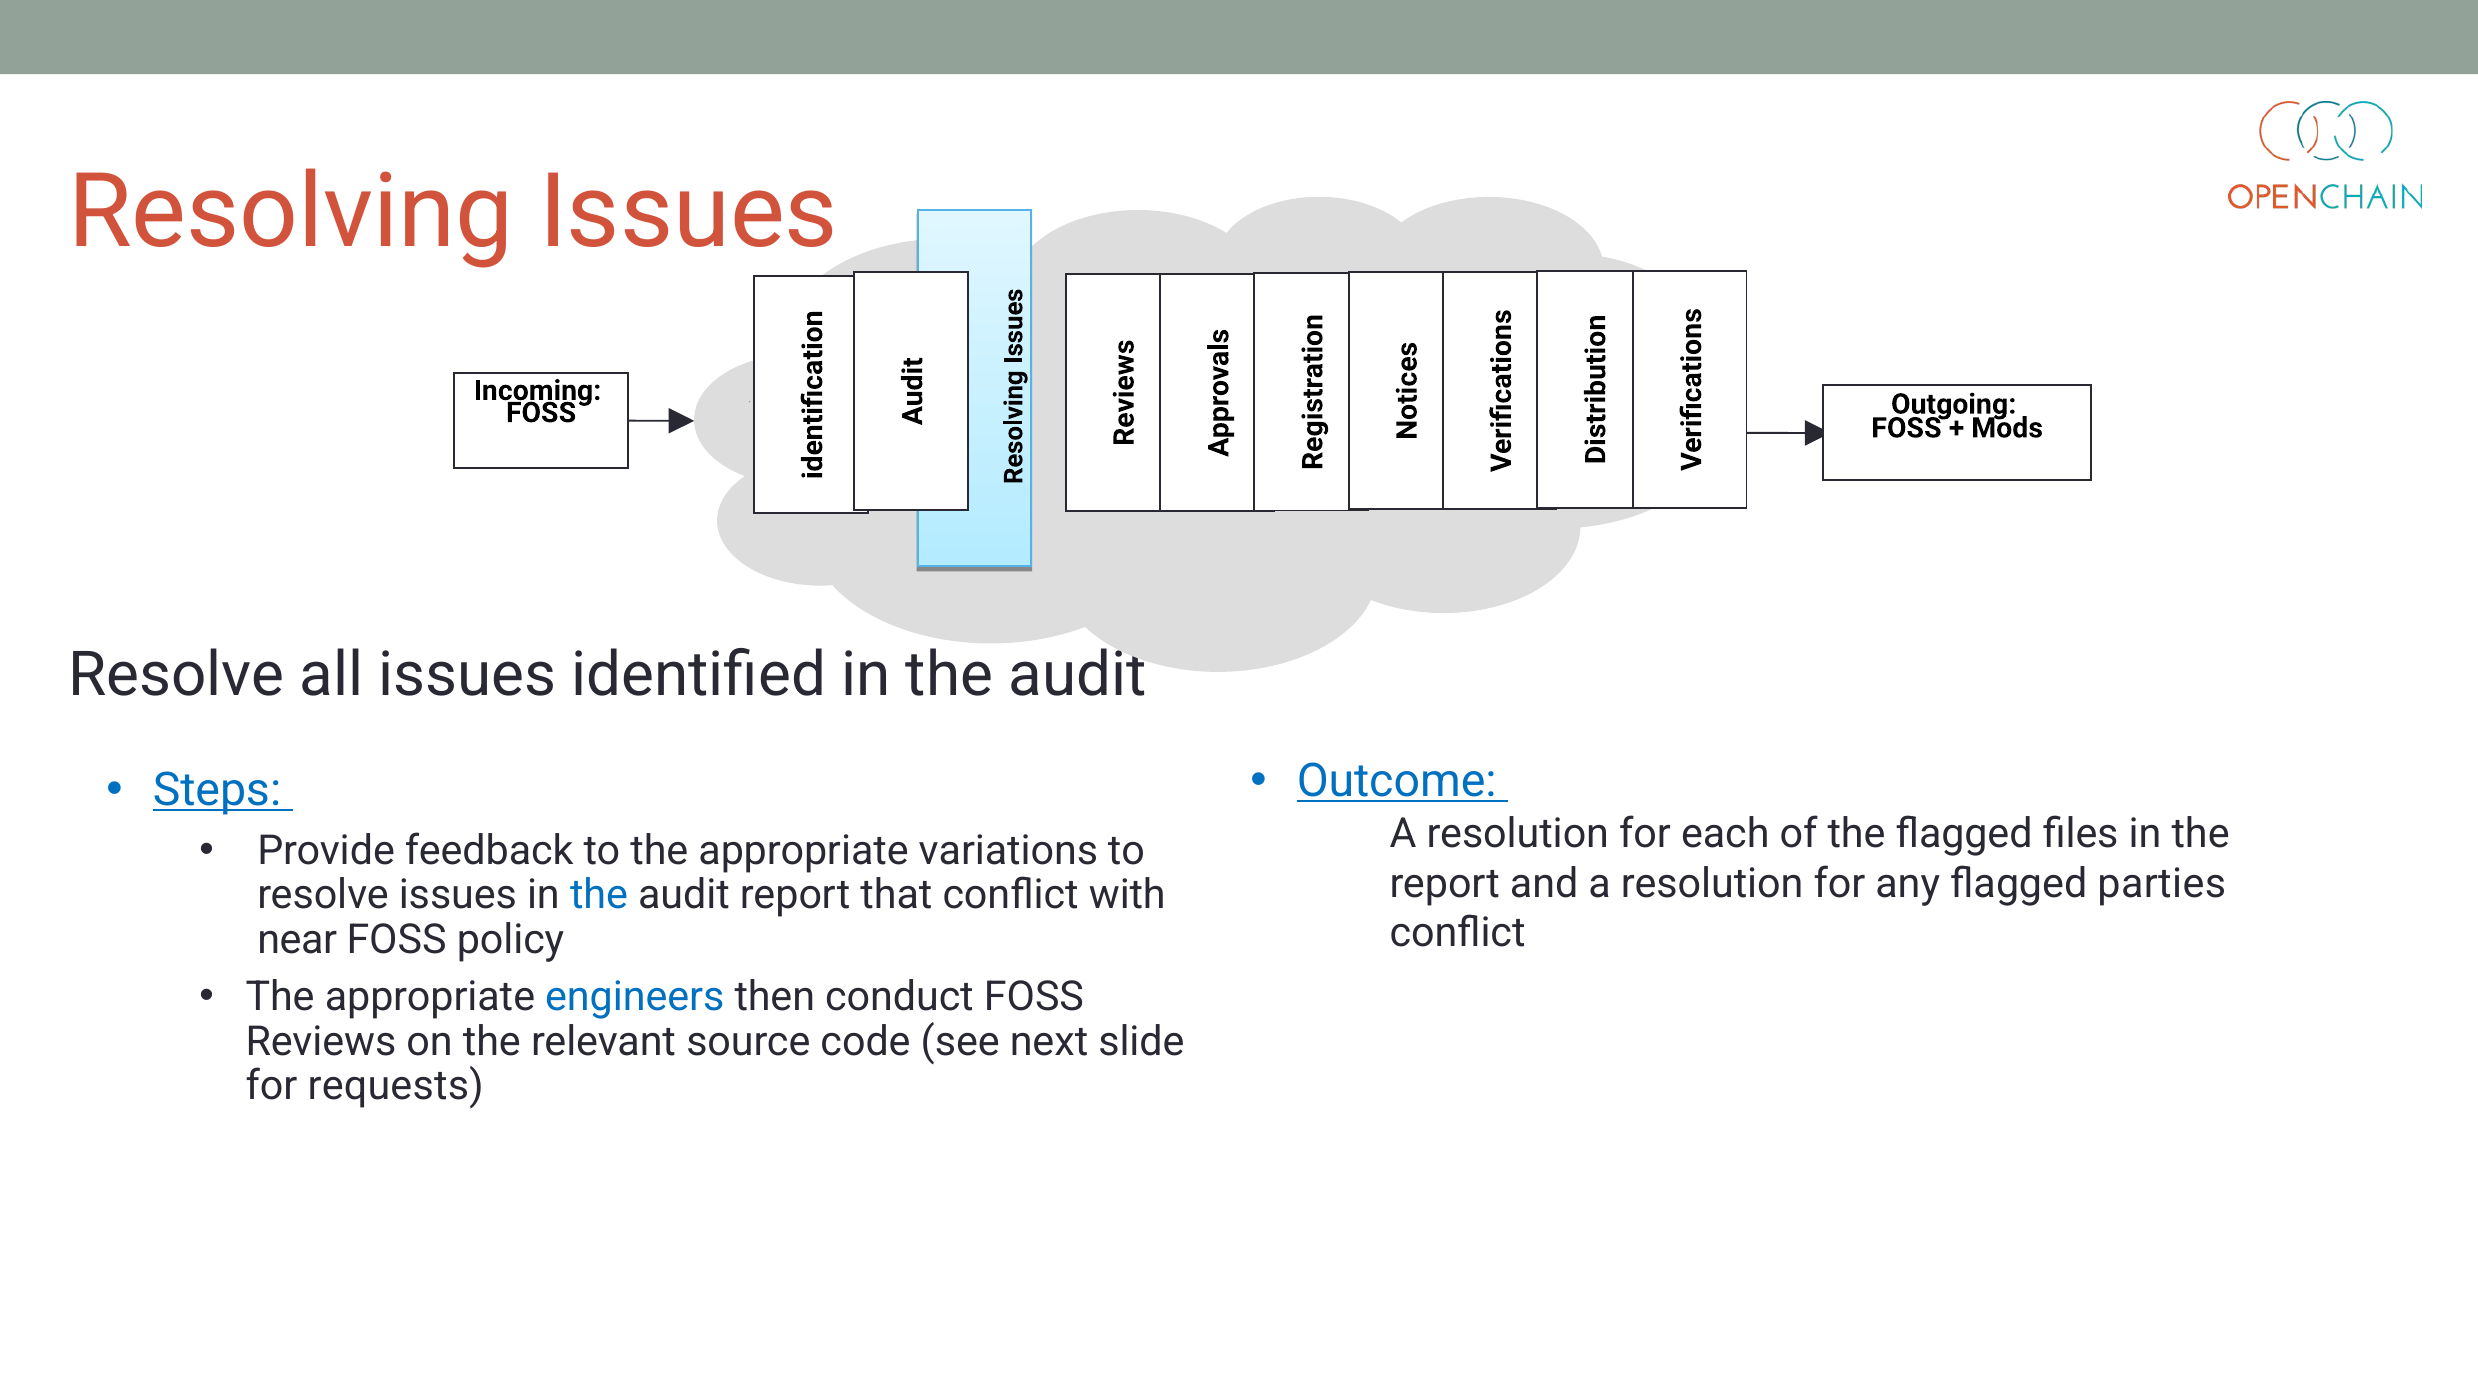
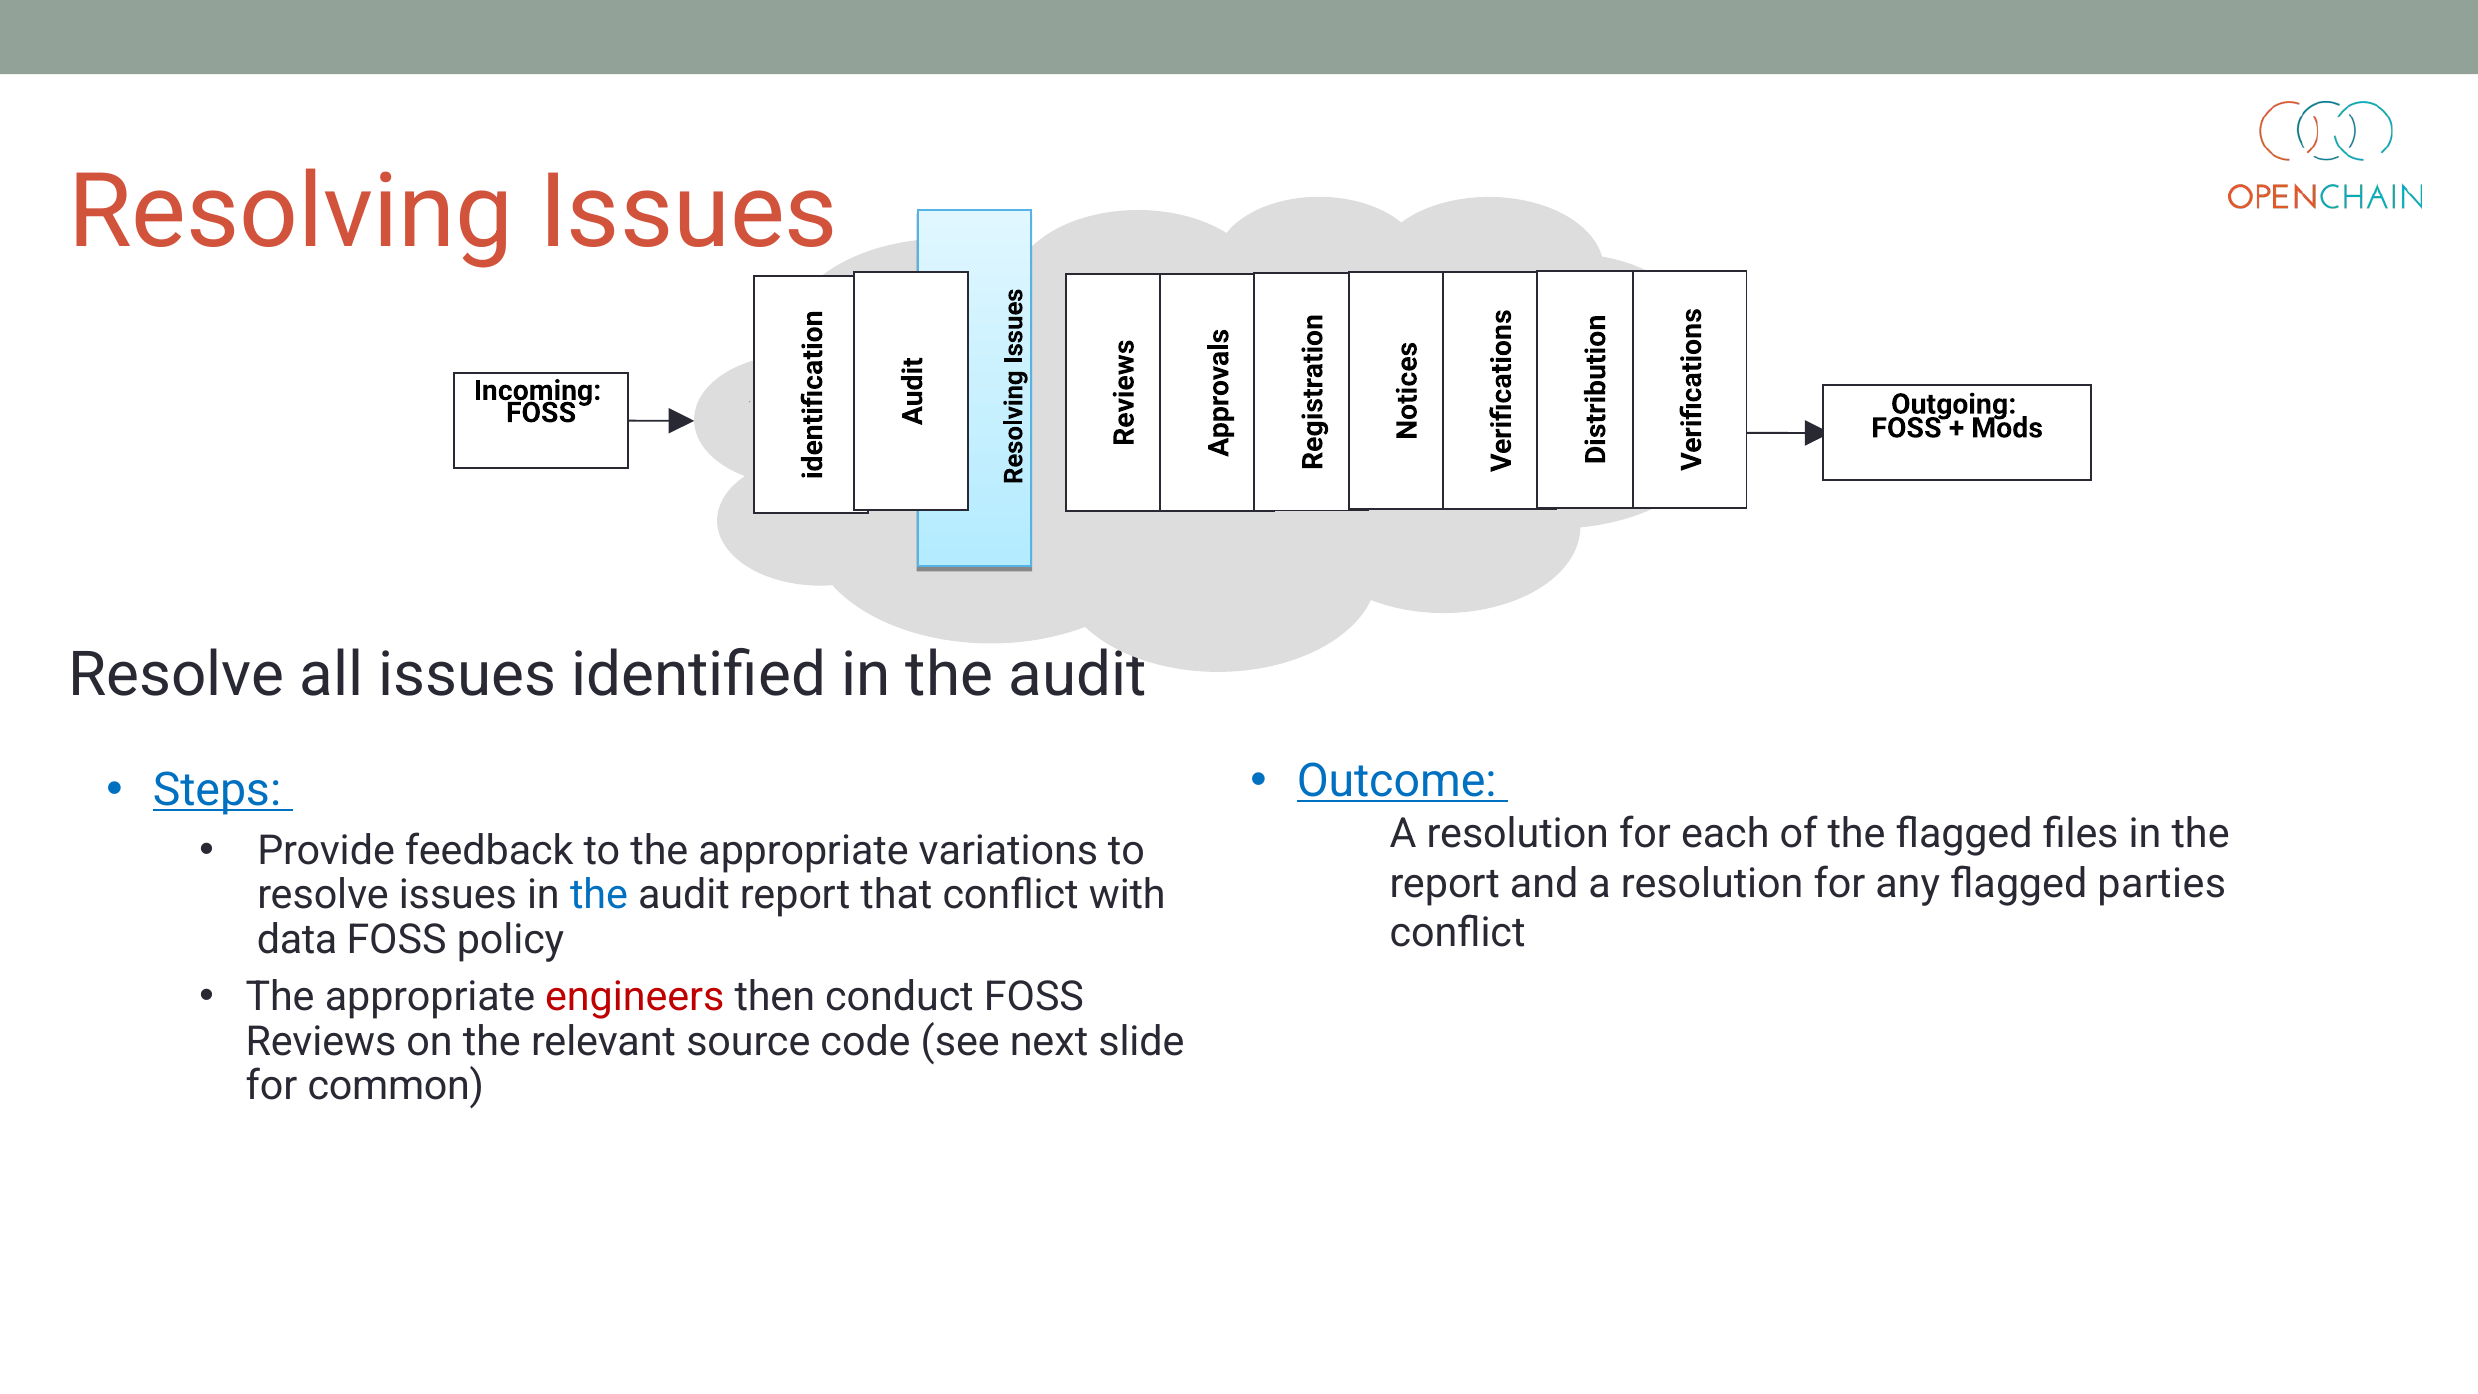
near: near -> data
engineers colour: blue -> red
requests: requests -> common
